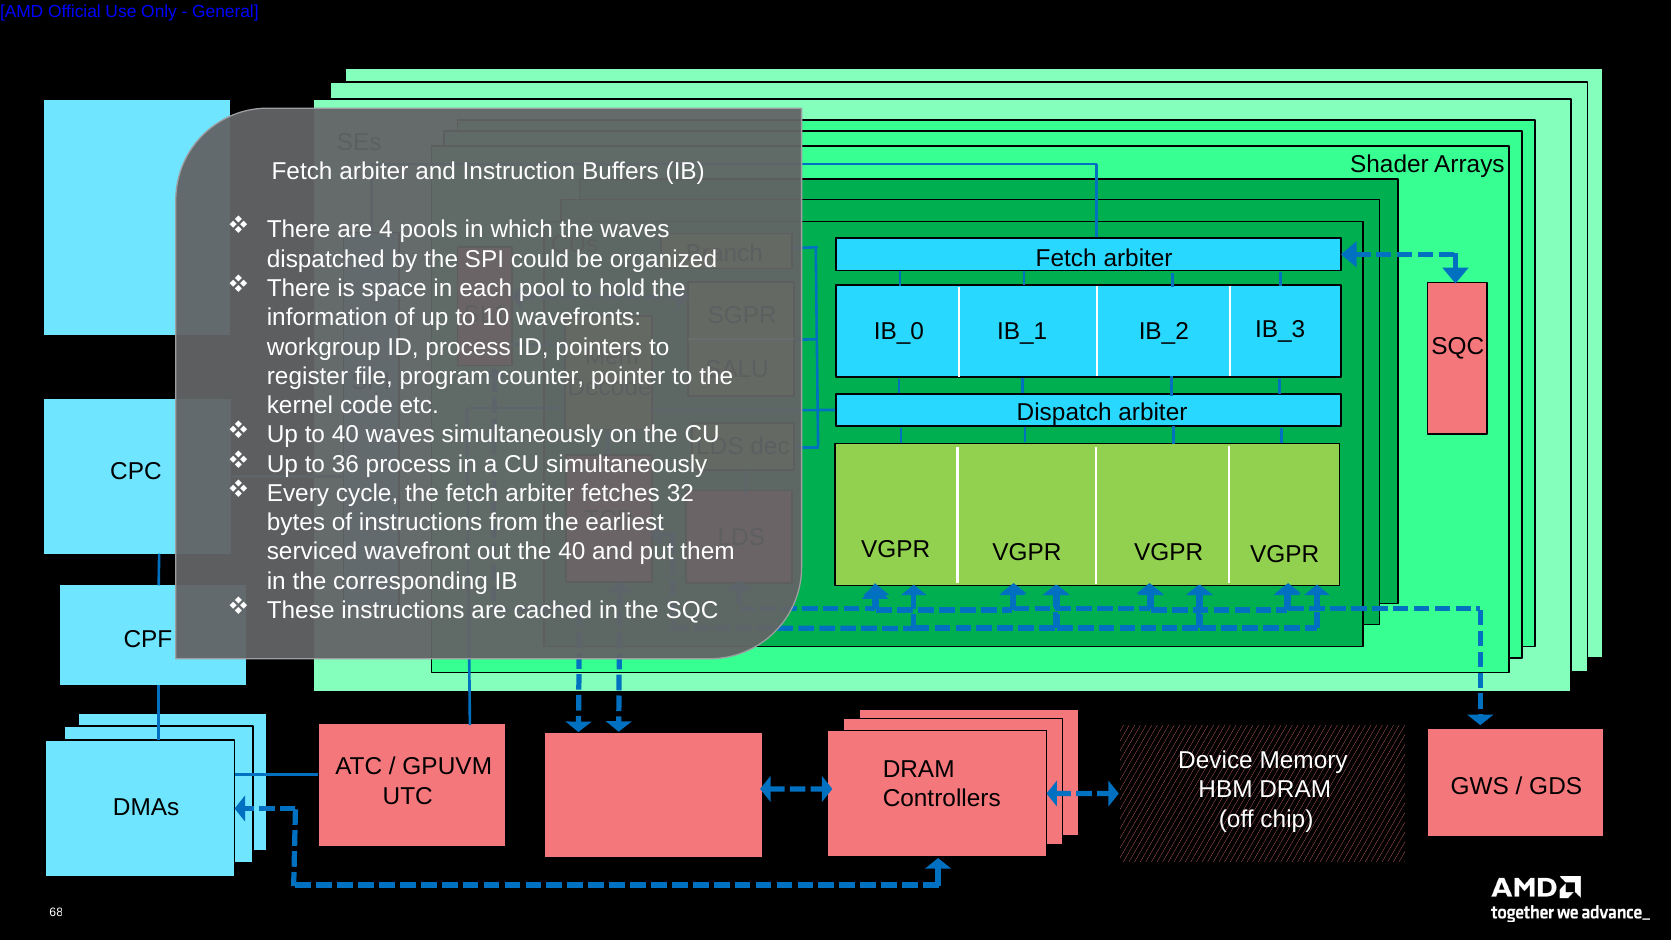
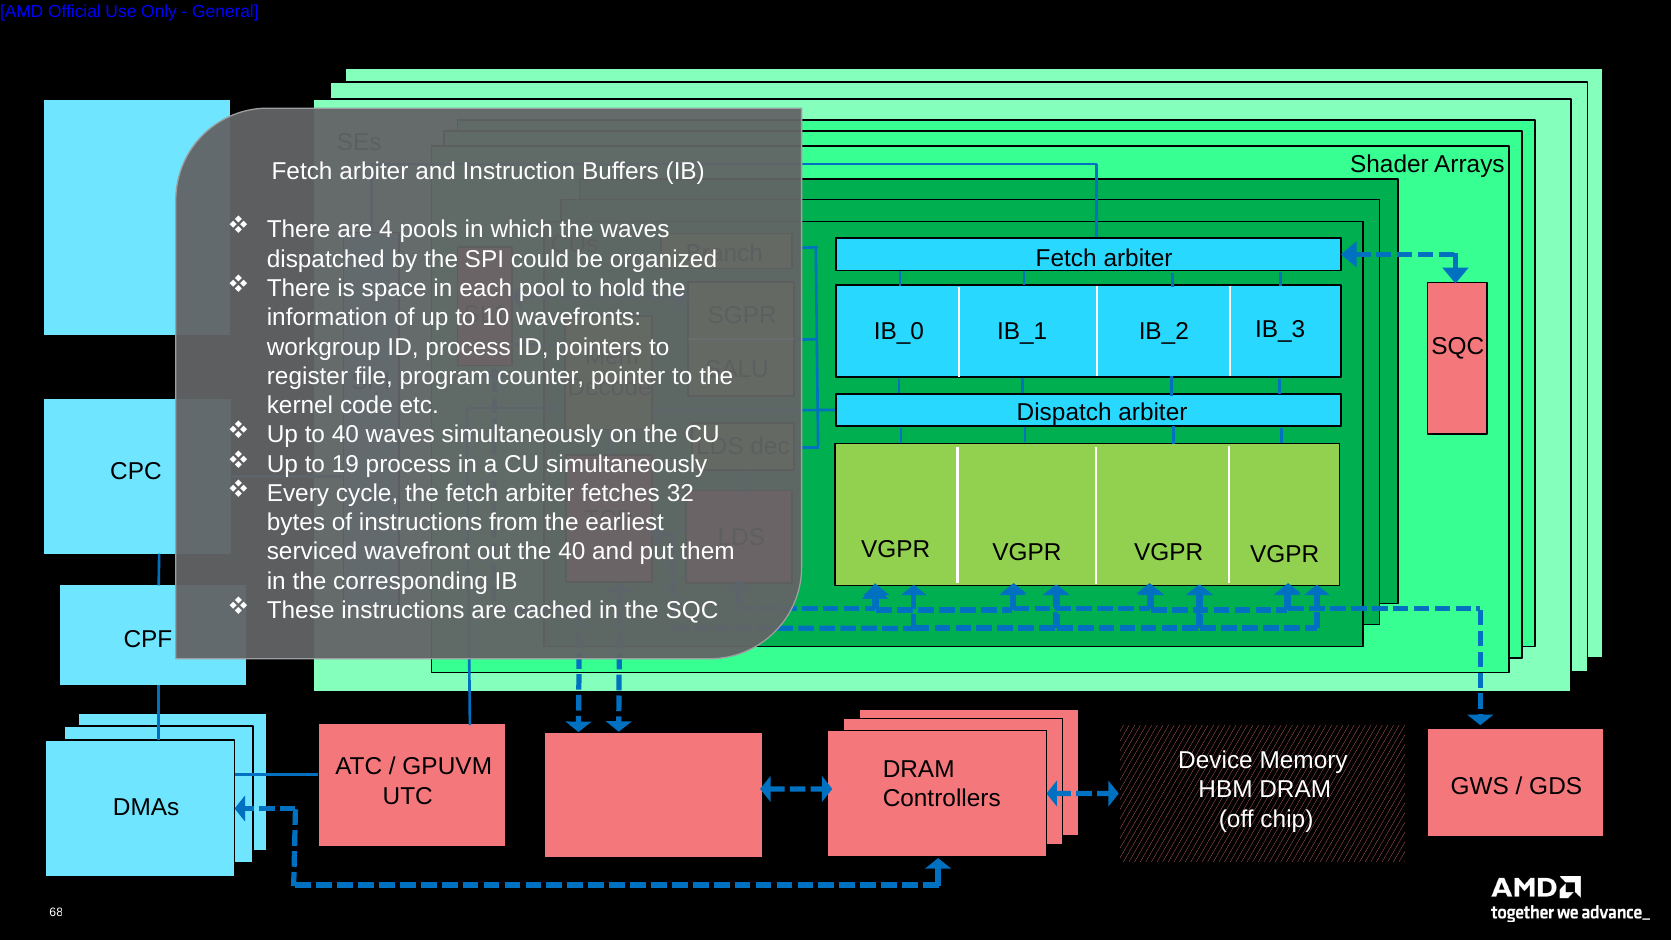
36: 36 -> 19
